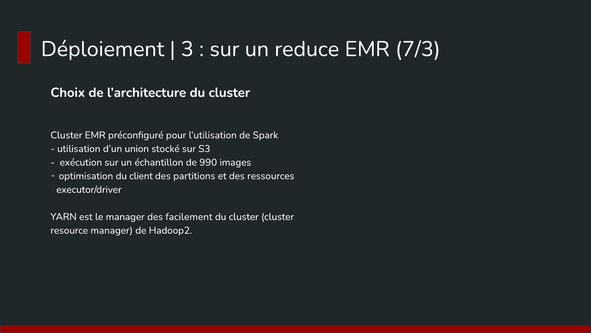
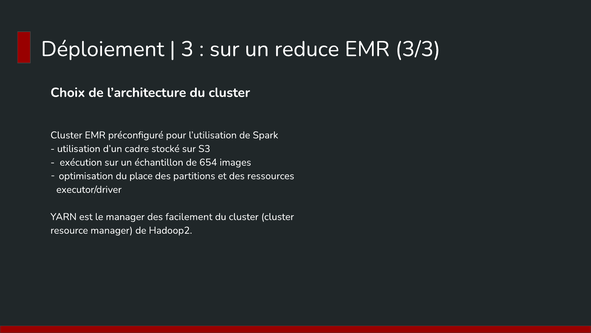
7/3: 7/3 -> 3/3
union: union -> cadre
990: 990 -> 654
client: client -> place
